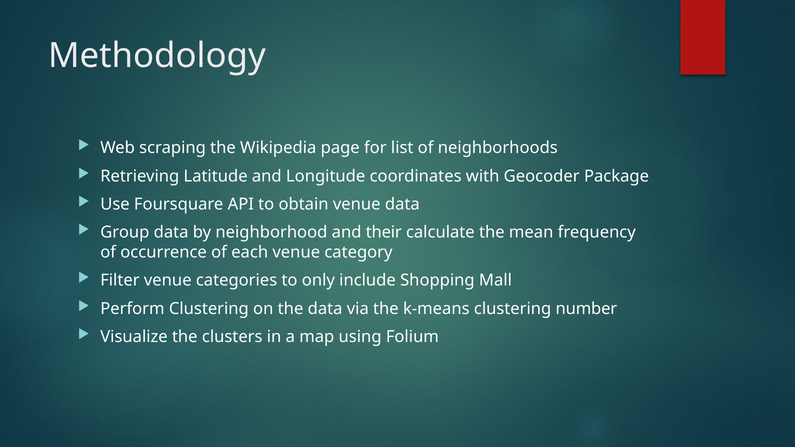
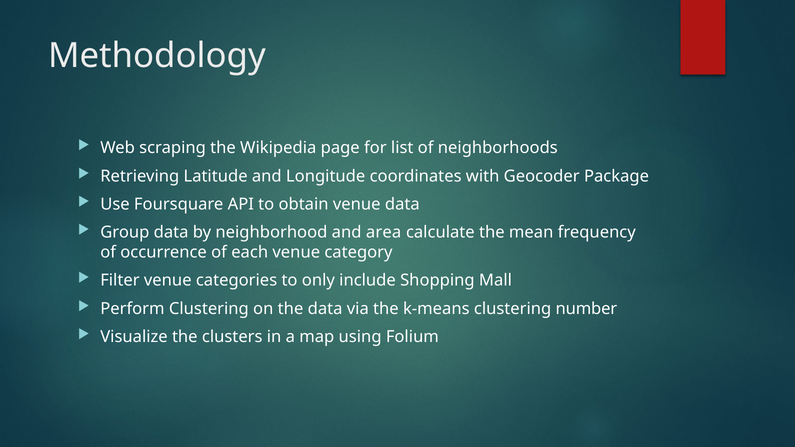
their: their -> area
